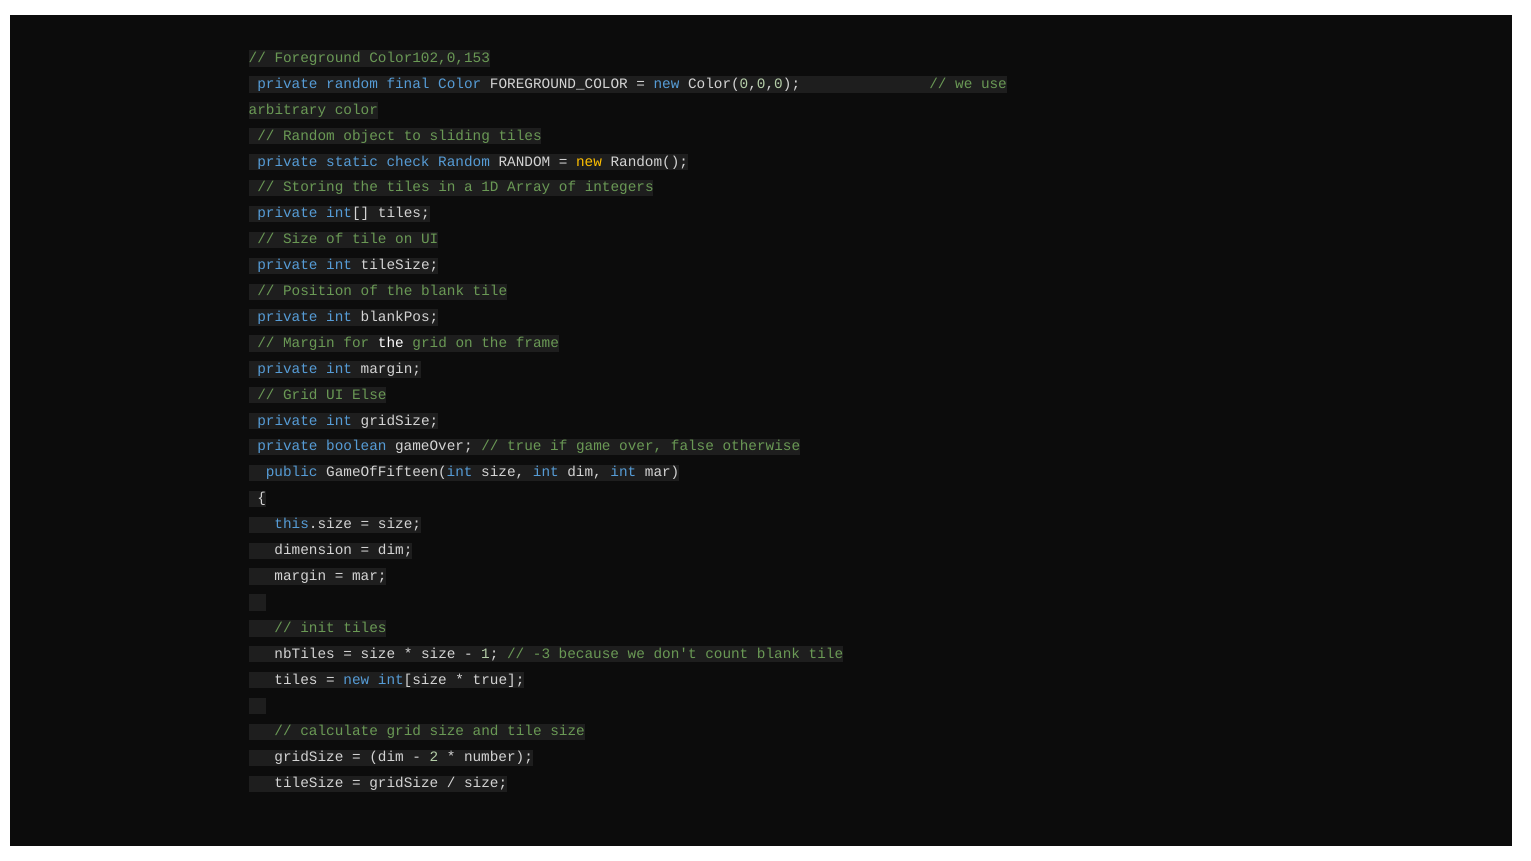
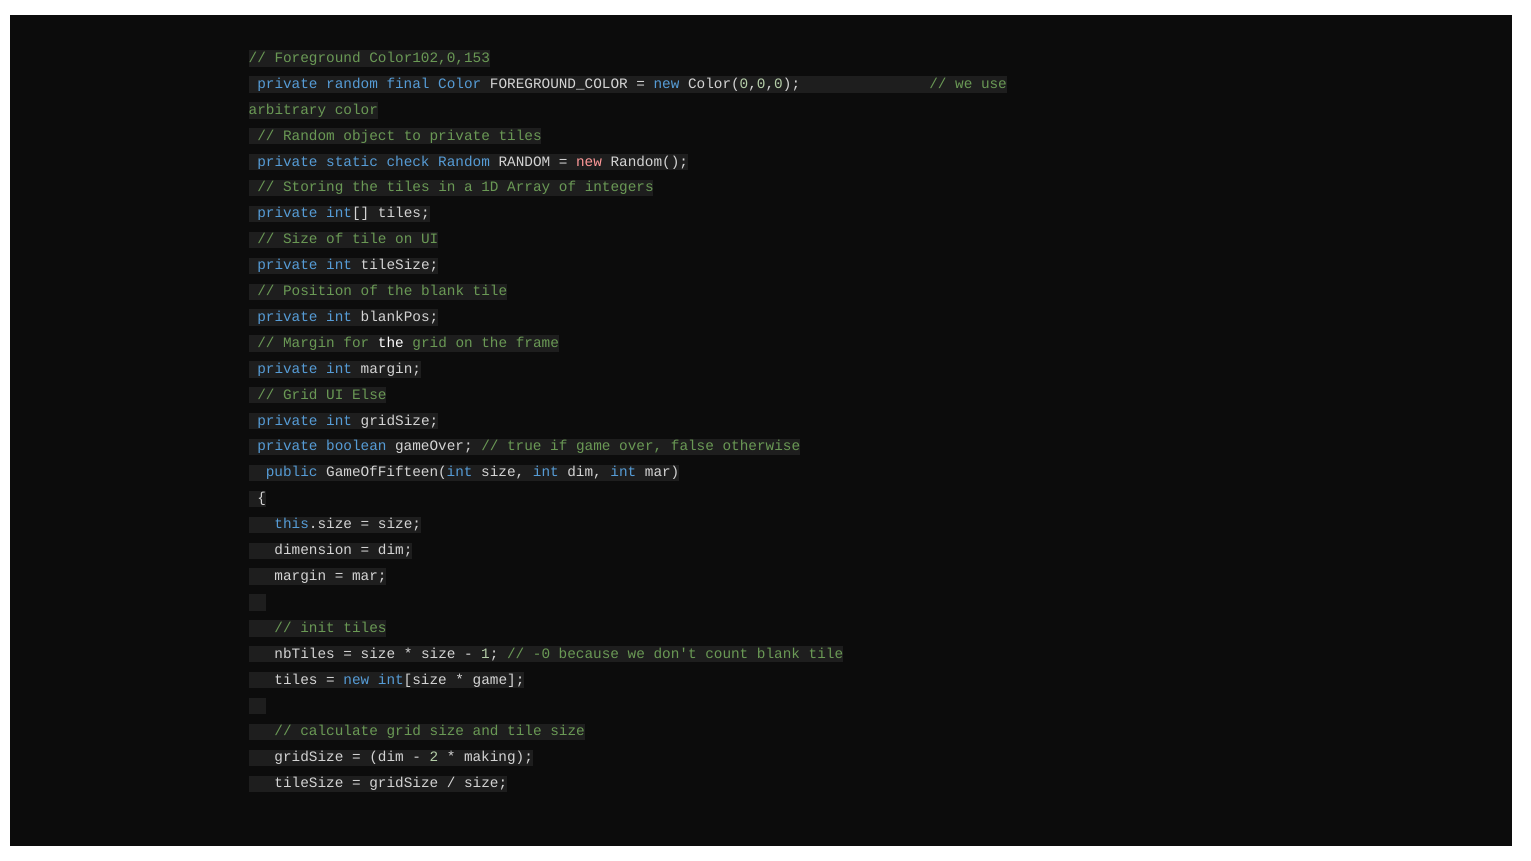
to sliding: sliding -> private
new at (589, 161) colour: yellow -> pink
-3: -3 -> -0
true at (499, 679): true -> game
number: number -> making
